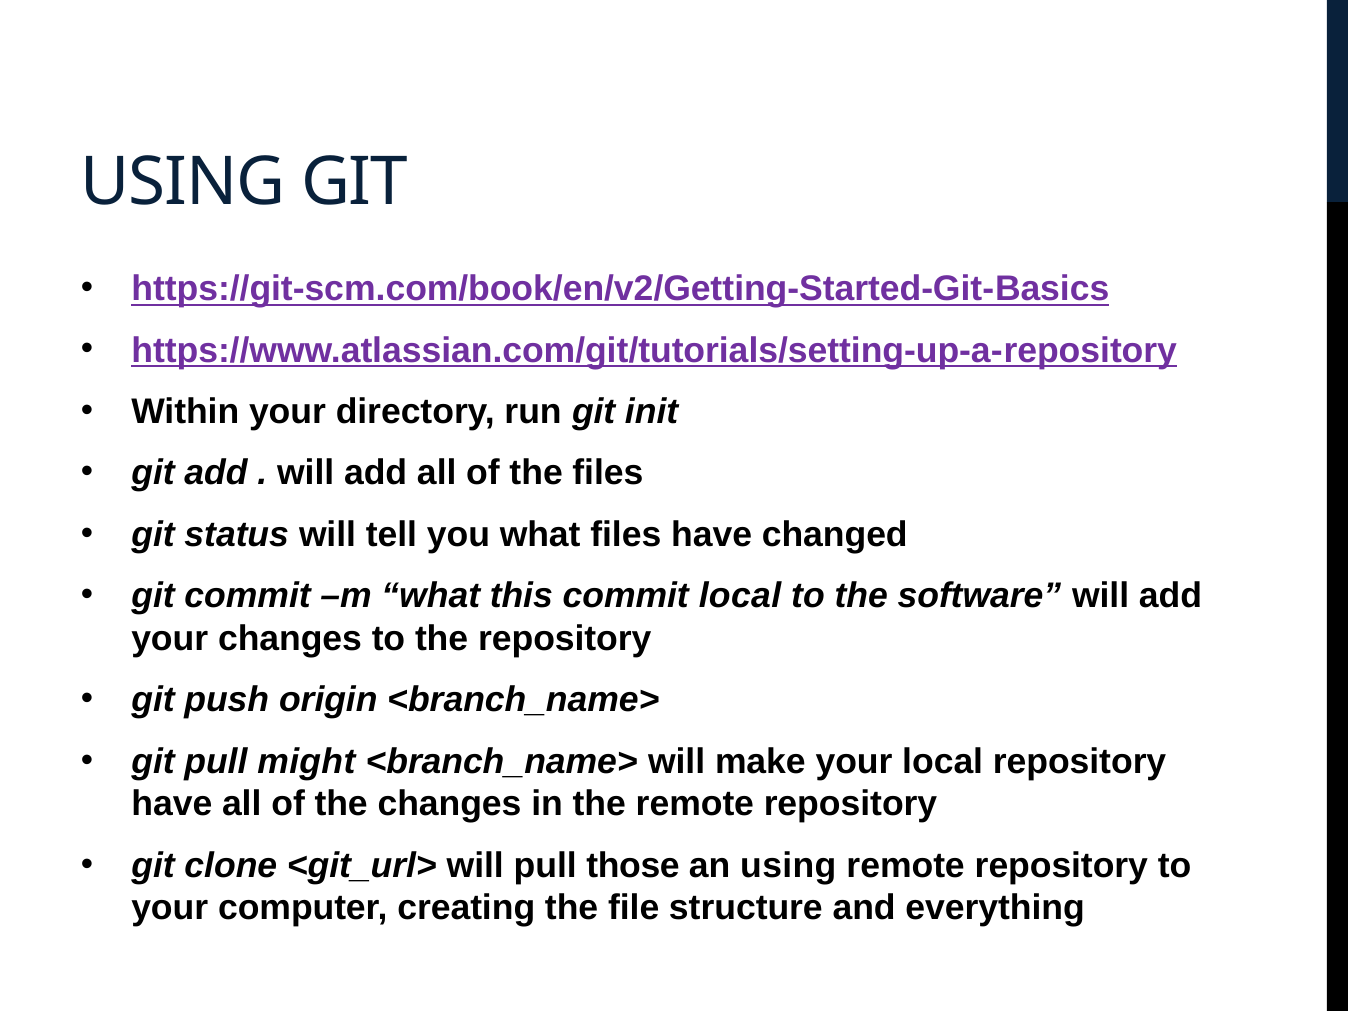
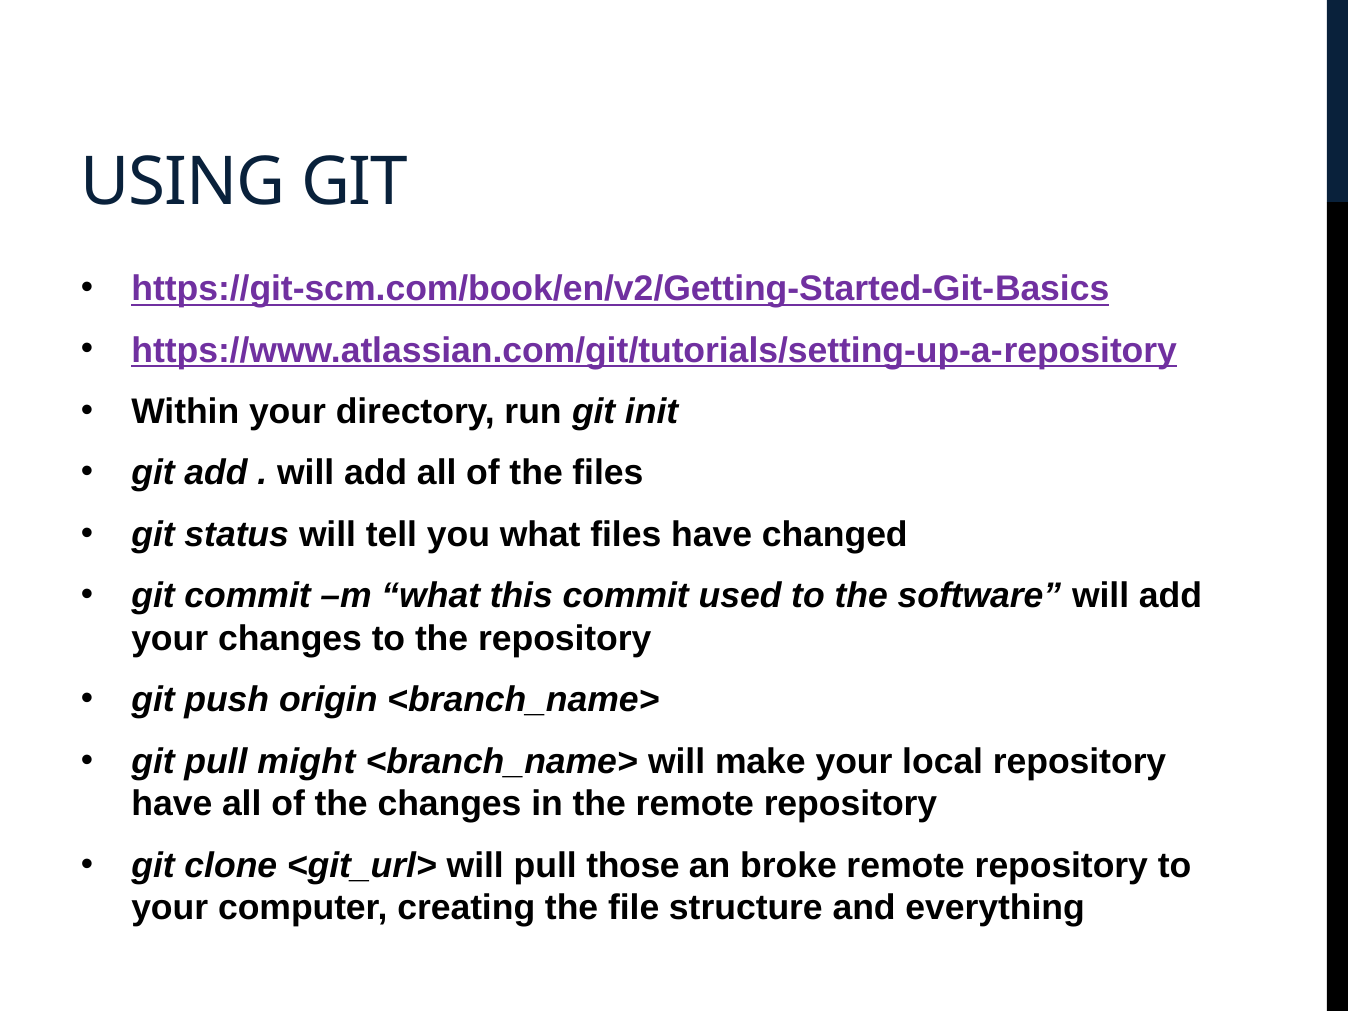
commit local: local -> used
an using: using -> broke
